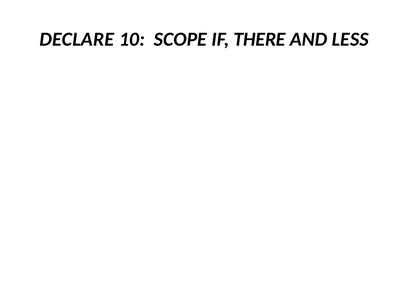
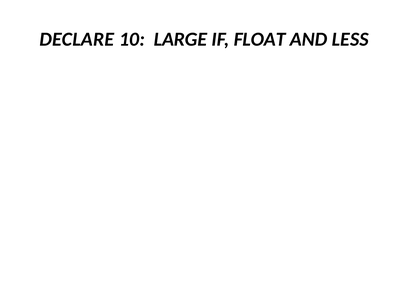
SCOPE: SCOPE -> LARGE
THERE: THERE -> FLOAT
